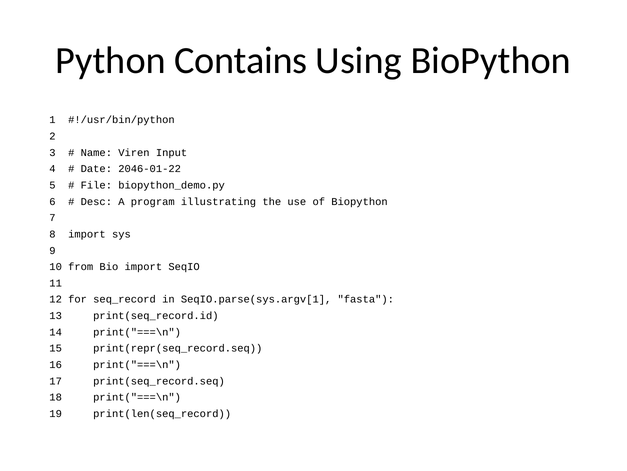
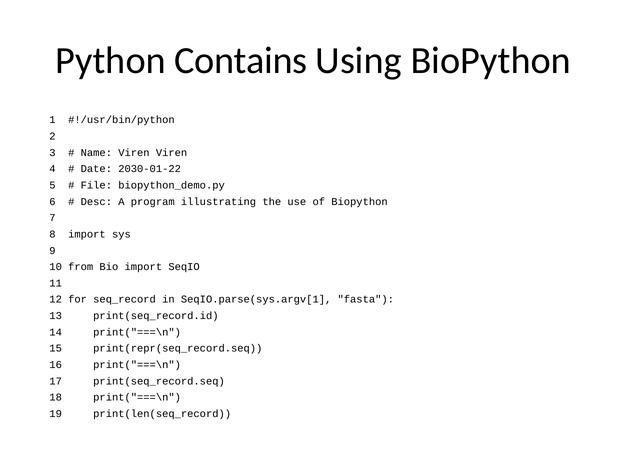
Viren Input: Input -> Viren
2046-01-22: 2046-01-22 -> 2030-01-22
